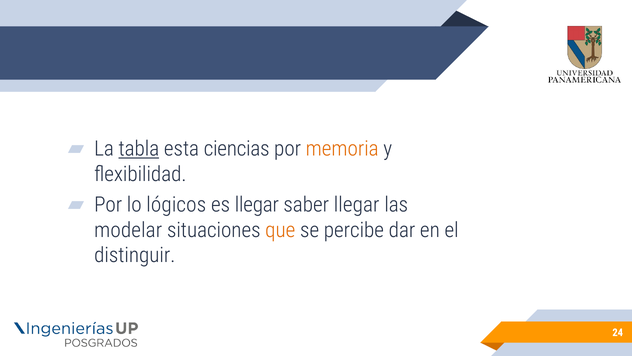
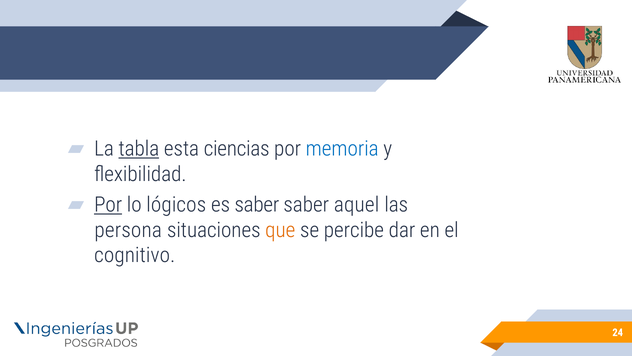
memoria colour: orange -> blue
Por at (108, 205) underline: none -> present
es llegar: llegar -> saber
saber llegar: llegar -> aquel
modelar: modelar -> persona
distinguir: distinguir -> cognitivo
